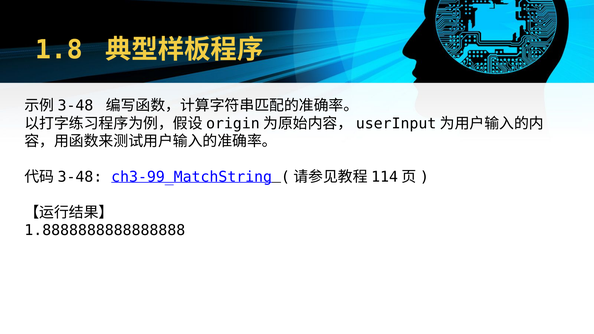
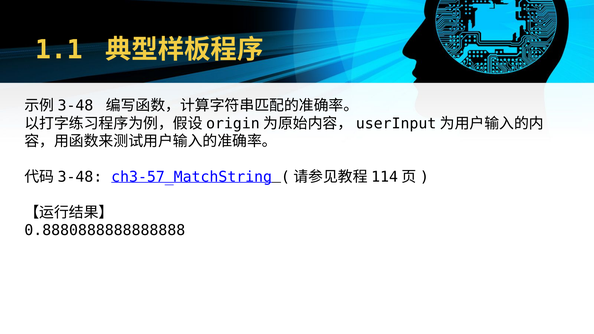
1.8: 1.8 -> 1.1
ch3-99_MatchString: ch3-99_MatchString -> ch3-57_MatchString
1.8888888888888888: 1.8888888888888888 -> 0.8880888888888888
